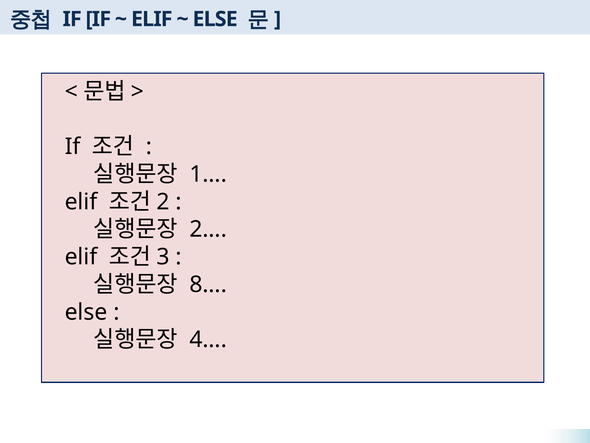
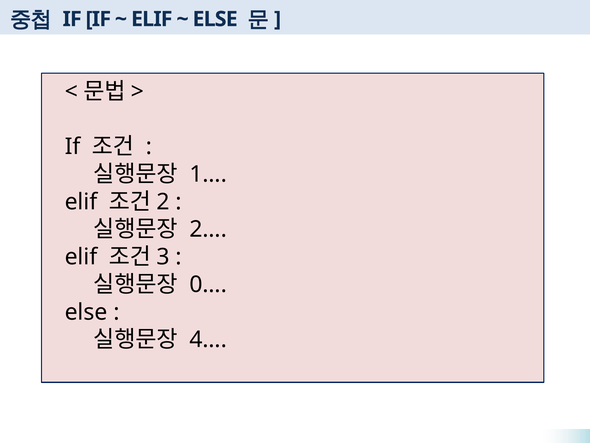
8…: 8… -> 0…
